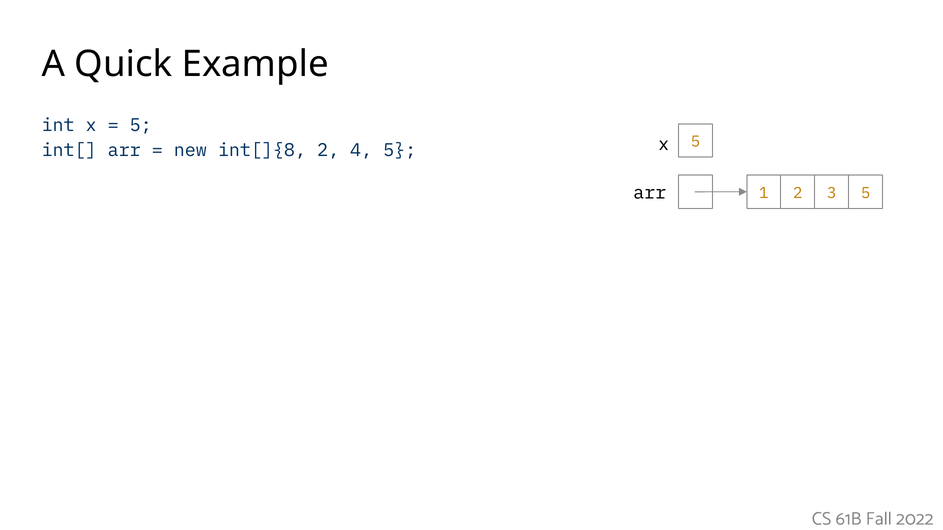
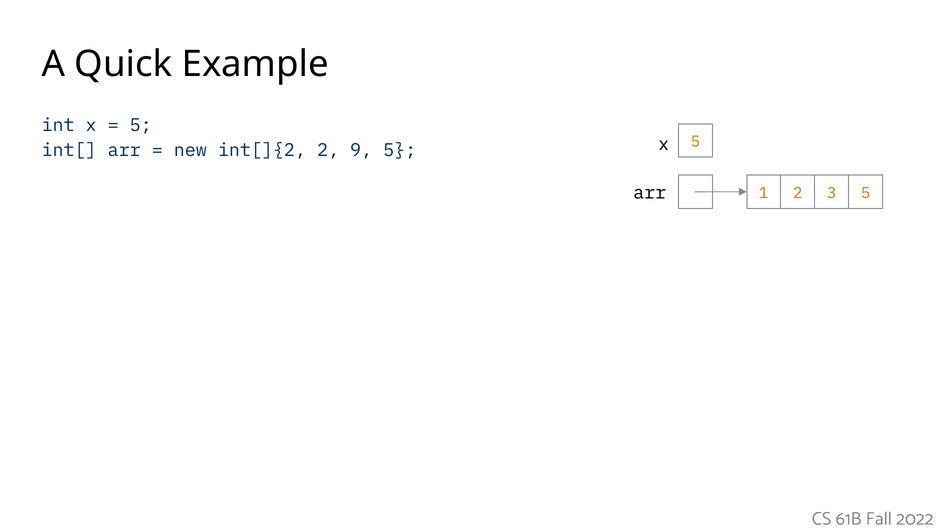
int[]{8: int[]{8 -> int[]{2
4: 4 -> 9
